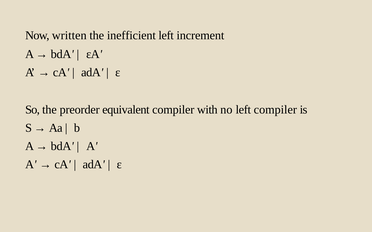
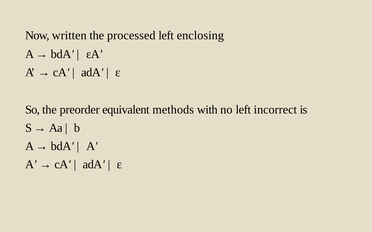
inefficient: inefficient -> processed
increment: increment -> enclosing
equivalent compiler: compiler -> methods
left compiler: compiler -> incorrect
